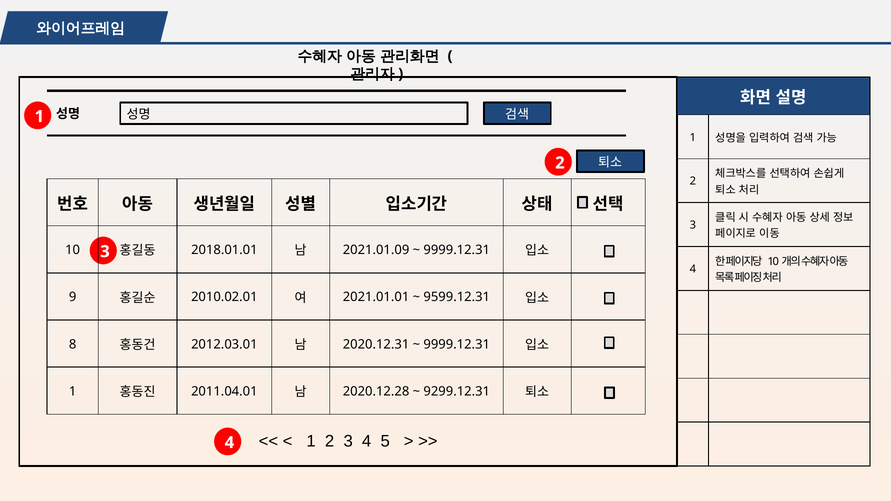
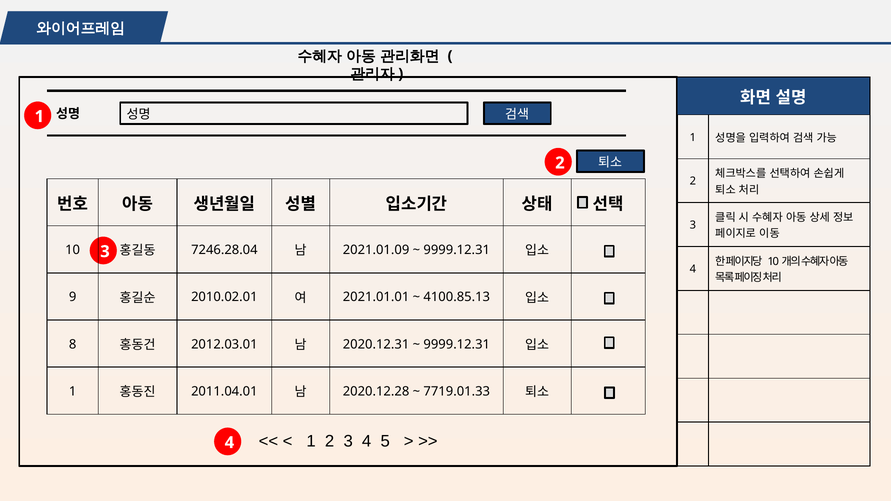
2018.01.01: 2018.01.01 -> 7246.28.04
9599.12.31: 9599.12.31 -> 4100.85.13
9299.12.31: 9299.12.31 -> 7719.01.33
